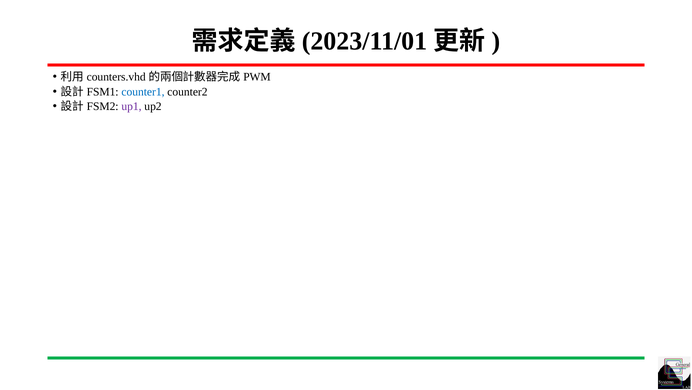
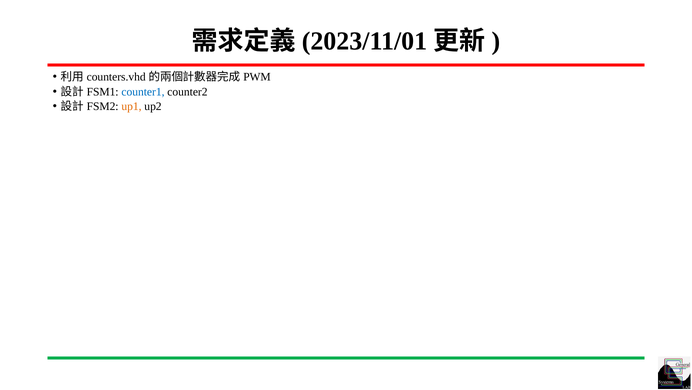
up1 colour: purple -> orange
